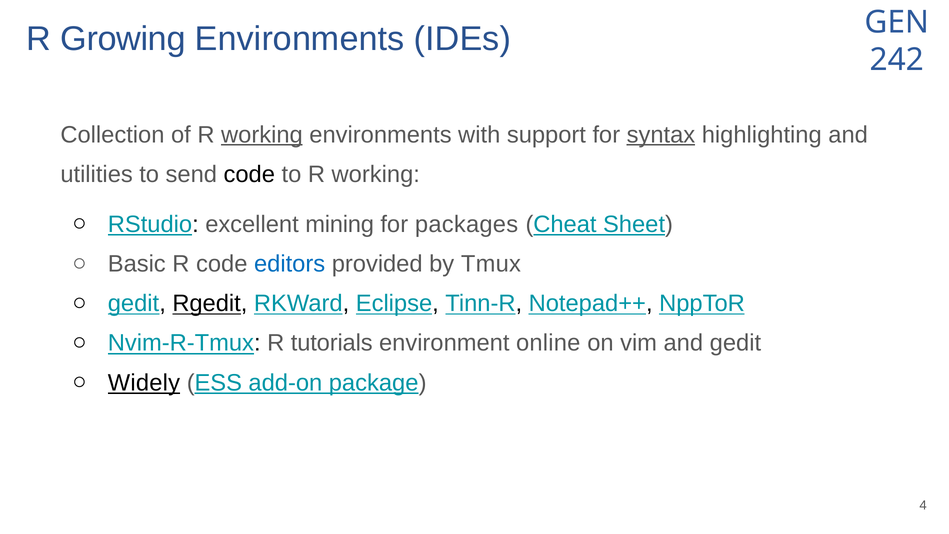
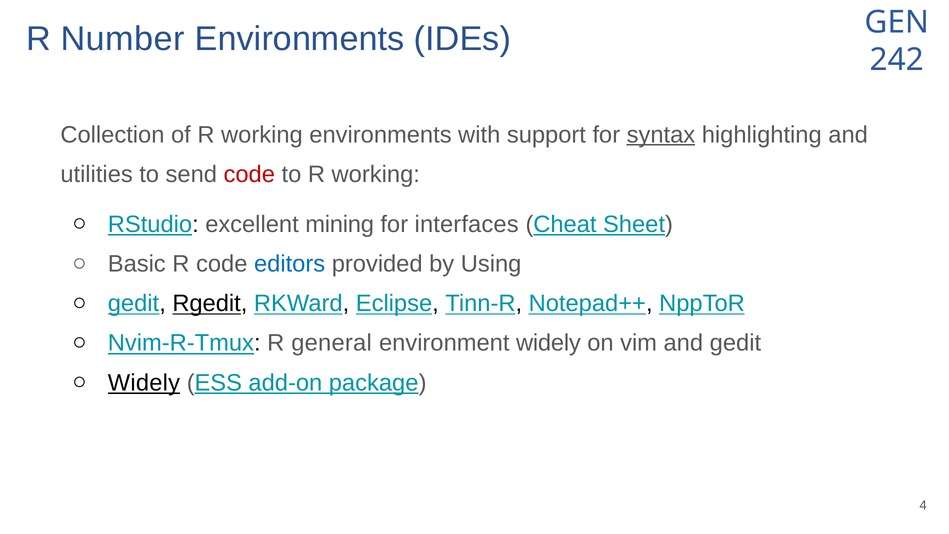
Growing: Growing -> Number
working at (262, 135) underline: present -> none
code at (249, 174) colour: black -> red
packages: packages -> interfaces
Tmux: Tmux -> Using
tutorials: tutorials -> general
environment online: online -> widely
